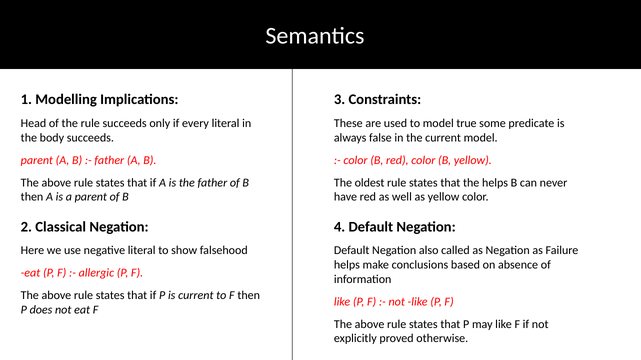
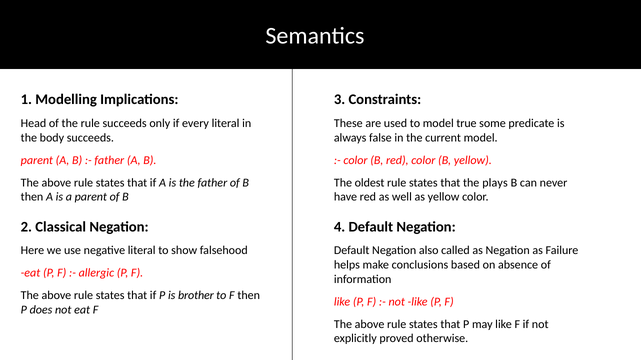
the helps: helps -> plays
is current: current -> brother
